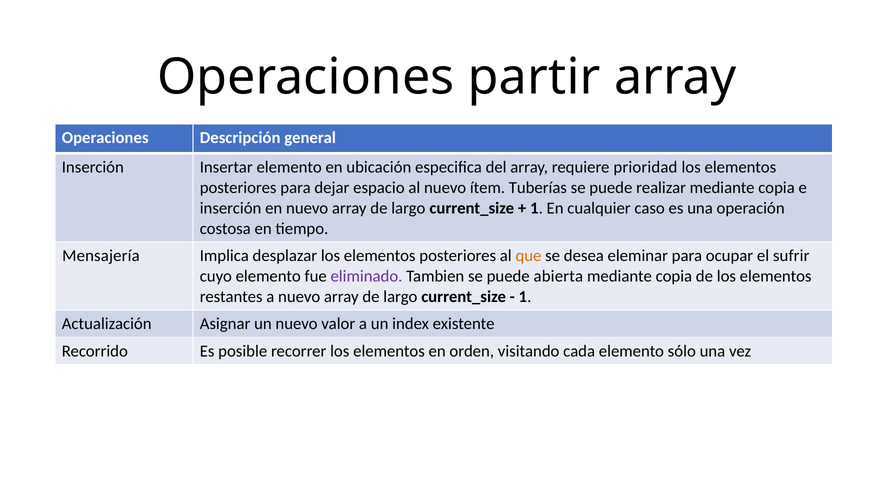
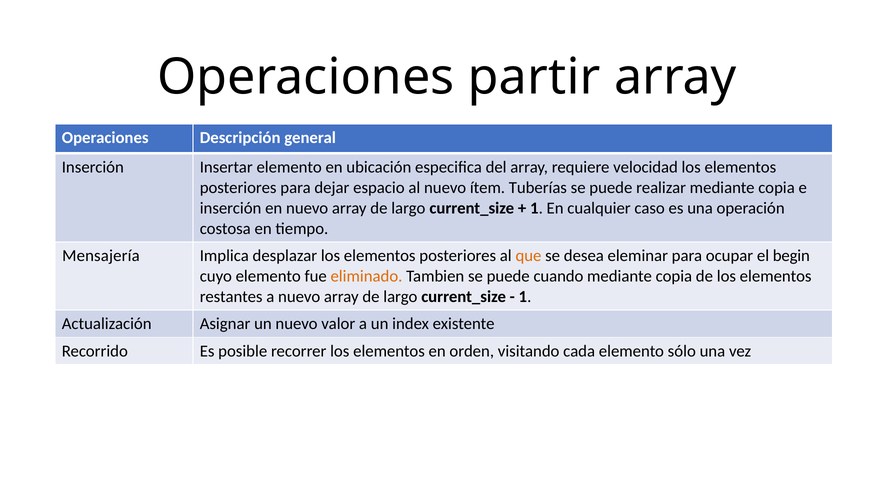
prioridad: prioridad -> velocidad
sufrir: sufrir -> begin
eliminado colour: purple -> orange
abierta: abierta -> cuando
